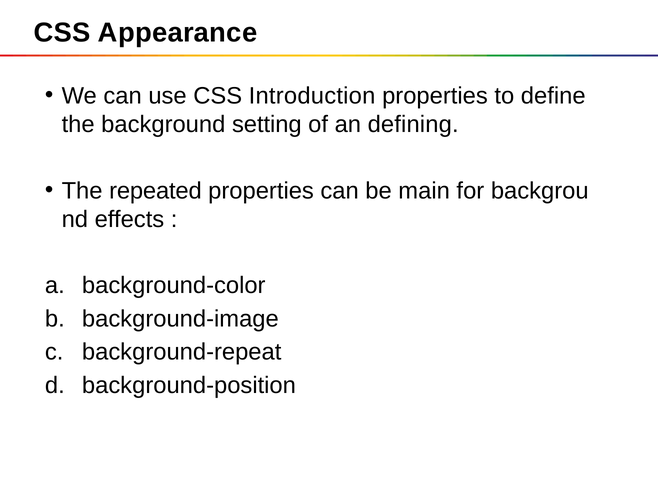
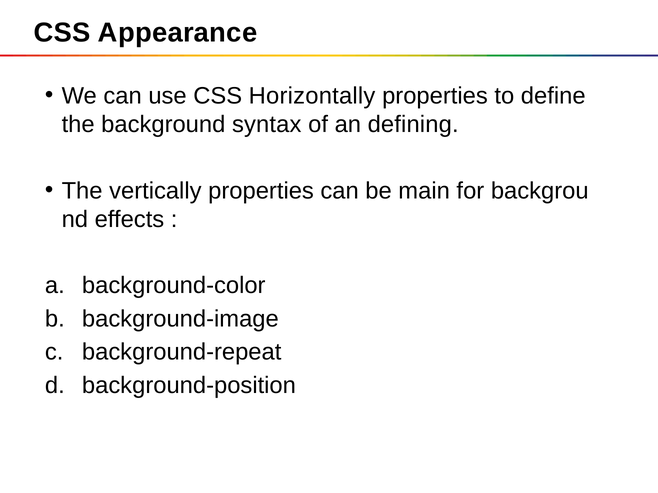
Introduction: Introduction -> Horizontally
setting: setting -> syntax
repeated: repeated -> vertically
